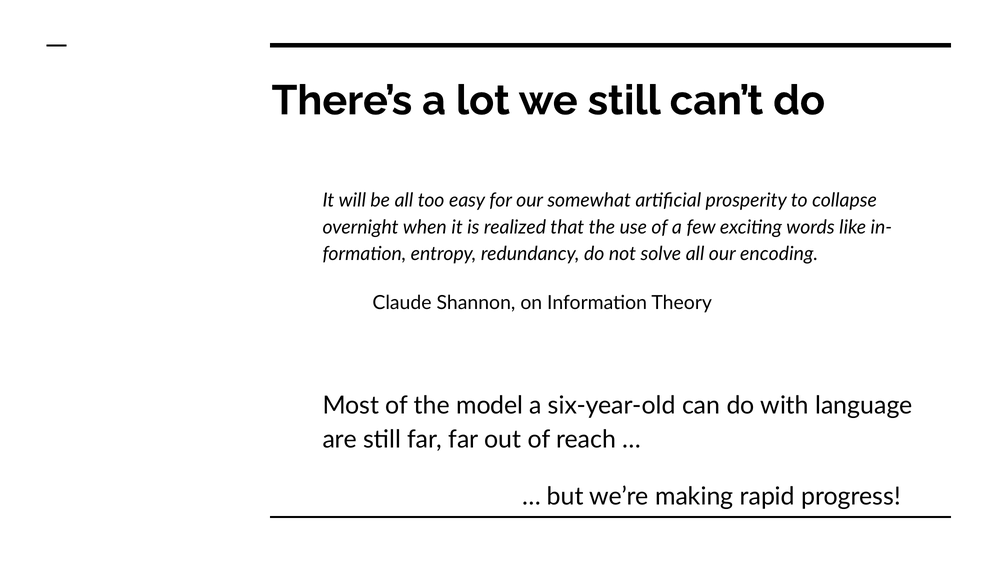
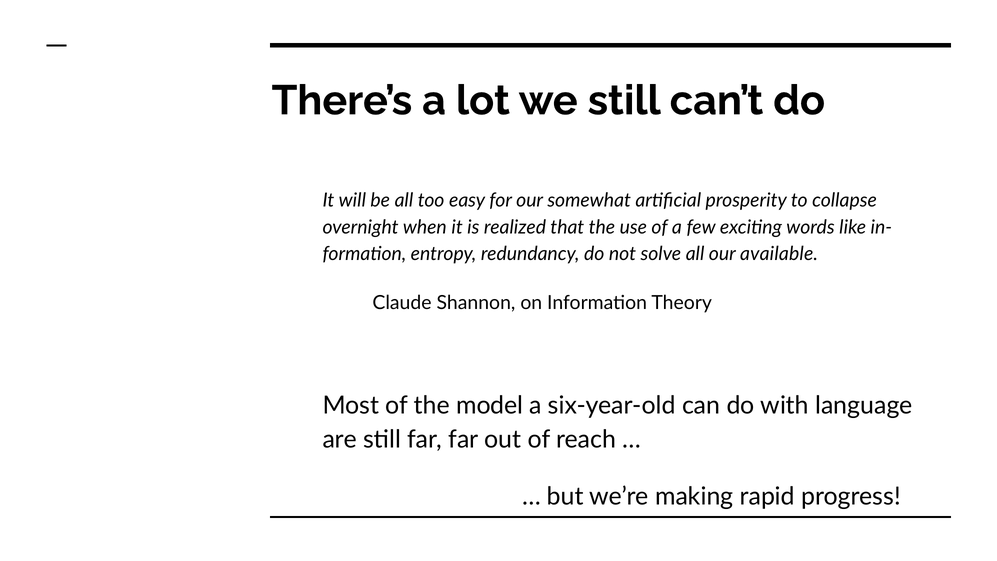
encoding: encoding -> available
